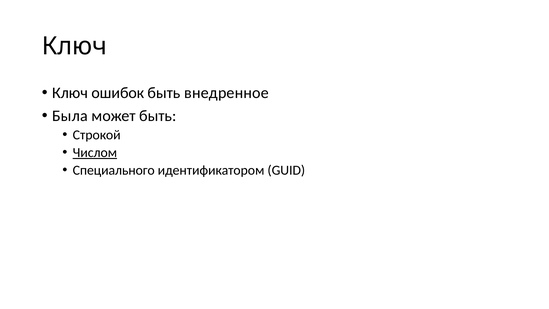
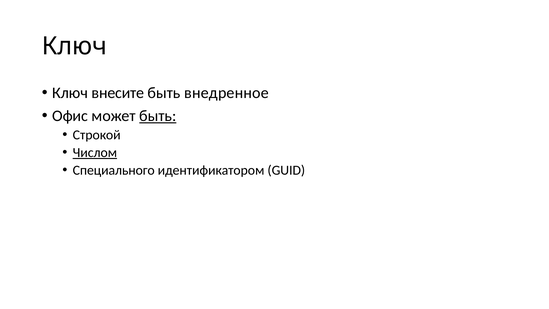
ошибок: ошибок -> внесите
Была: Была -> Офис
быть at (158, 116) underline: none -> present
